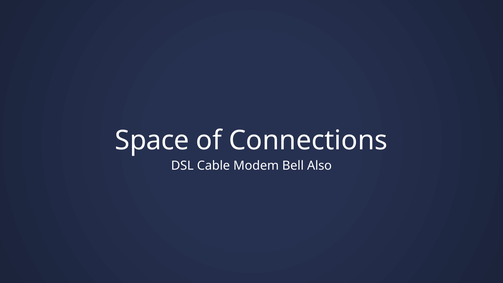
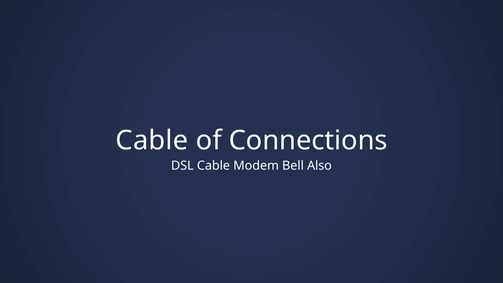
Space at (152, 140): Space -> Cable
